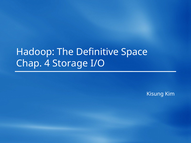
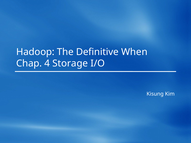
Space: Space -> When
